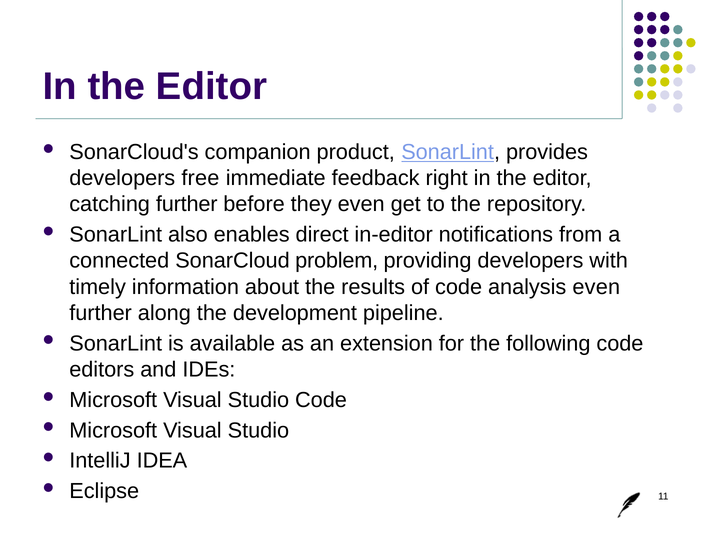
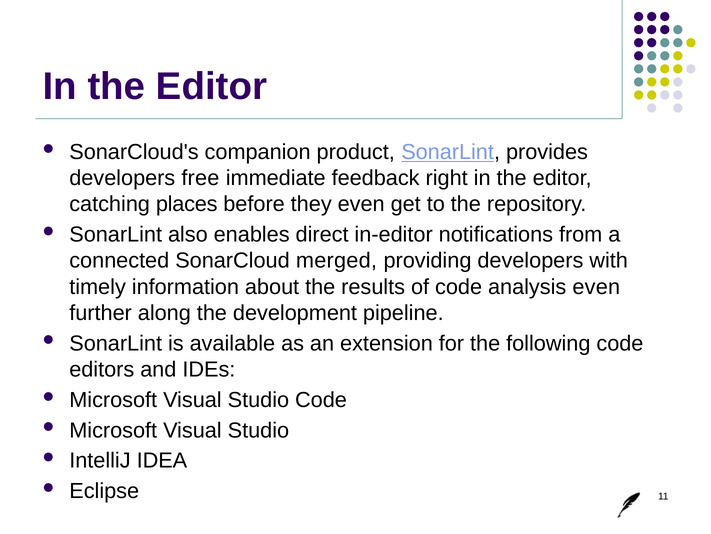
catching further: further -> places
problem: problem -> merged
